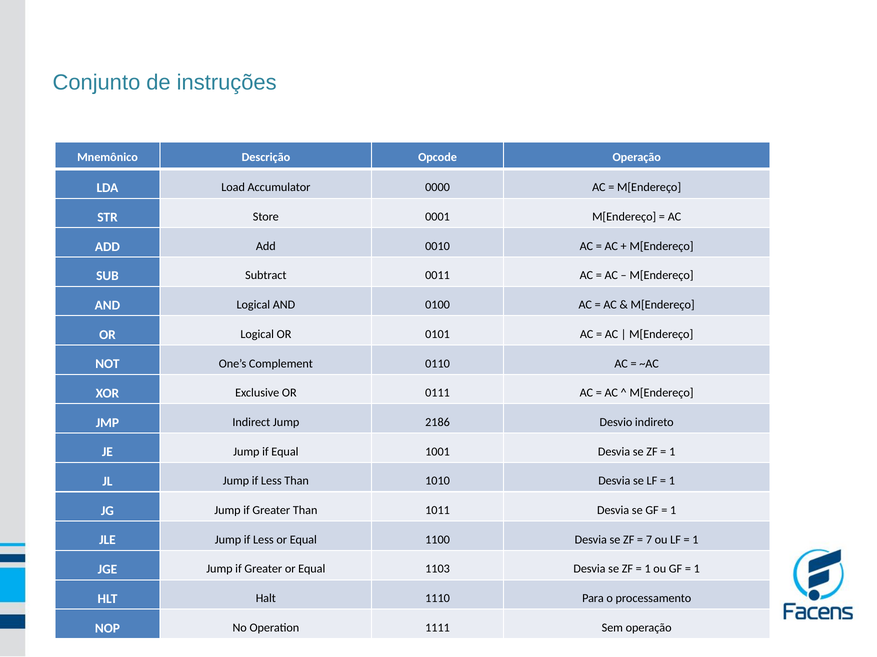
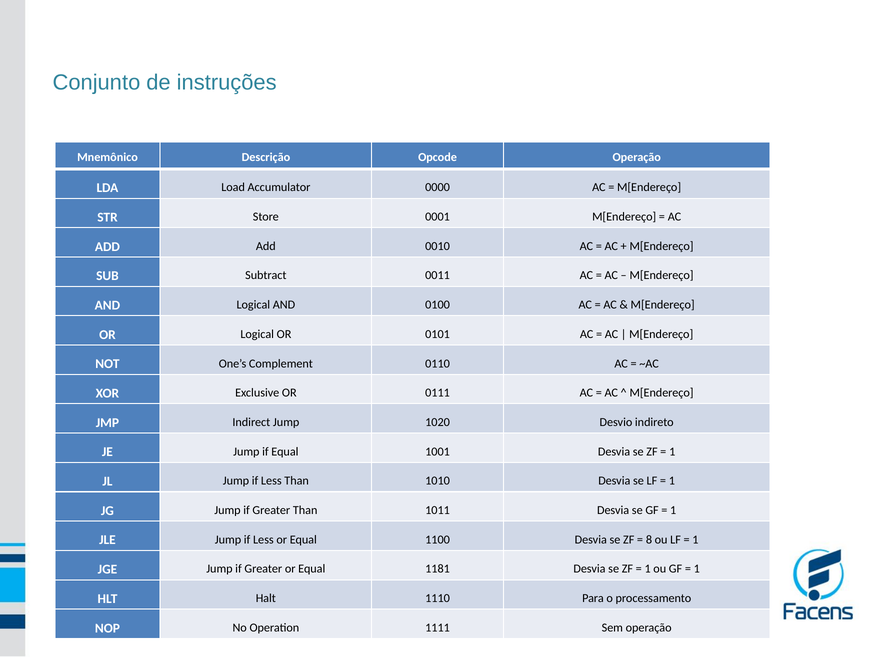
2186: 2186 -> 1020
7: 7 -> 8
1103: 1103 -> 1181
